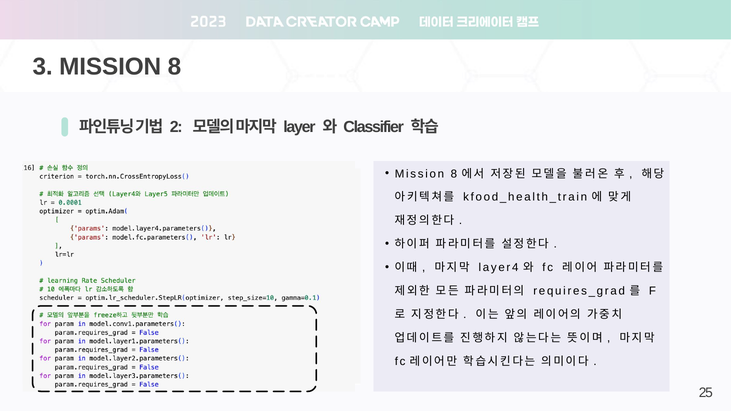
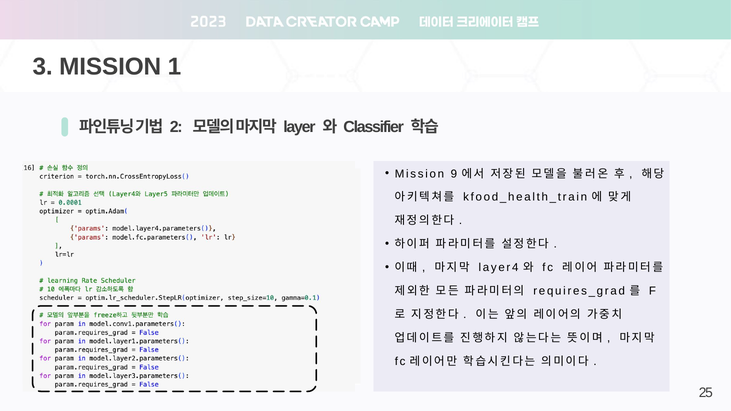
3 MISSION 8: 8 -> 1
8 at (454, 174): 8 -> 9
